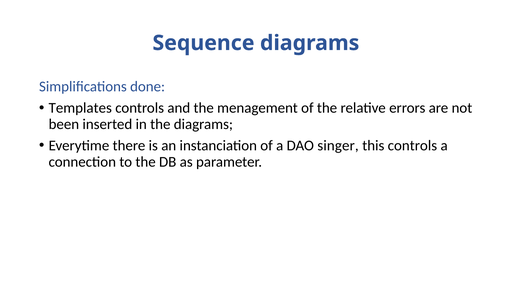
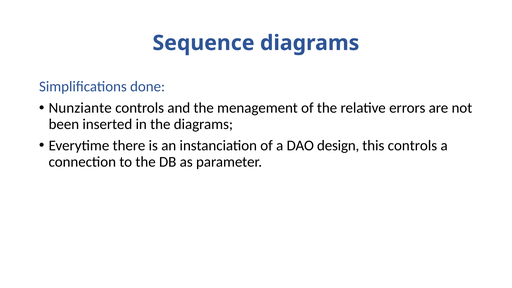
Templates: Templates -> Nunziante
singer: singer -> design
